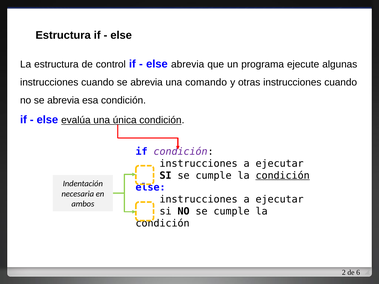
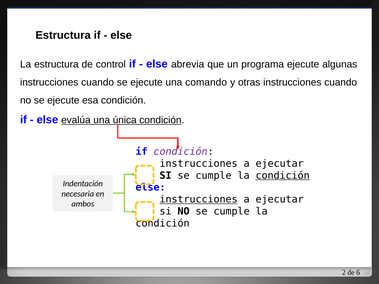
cuando se abrevia: abrevia -> ejecute
no se abrevia: abrevia -> ejecute
instrucciones at (199, 200) underline: none -> present
